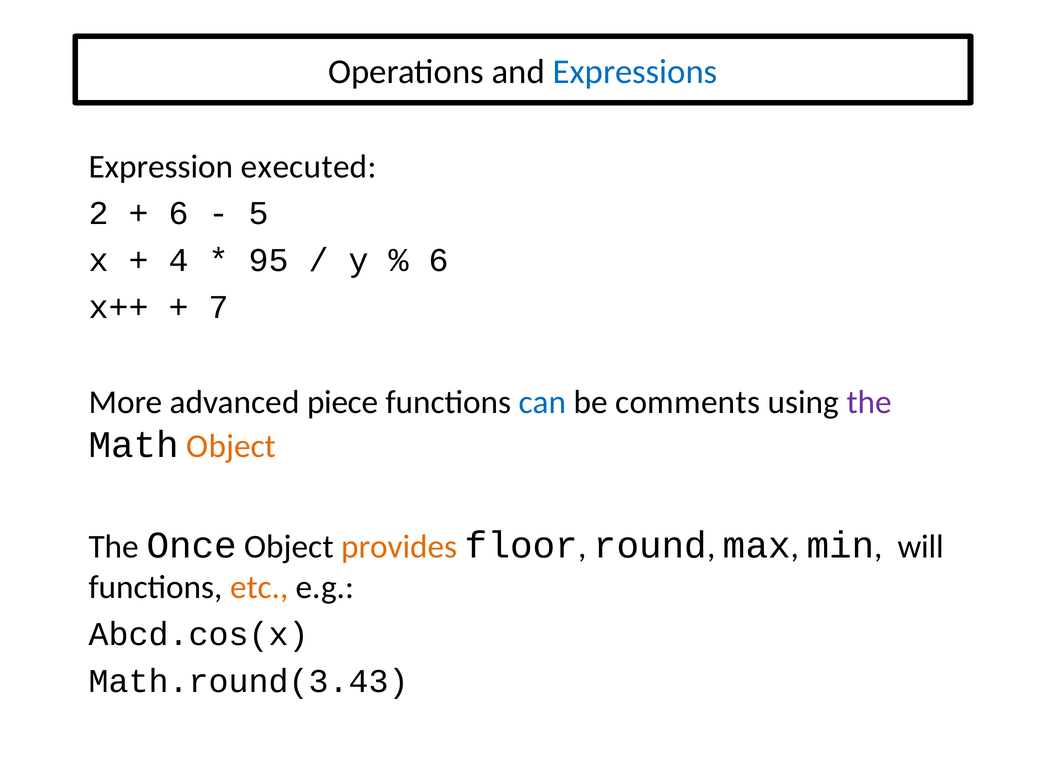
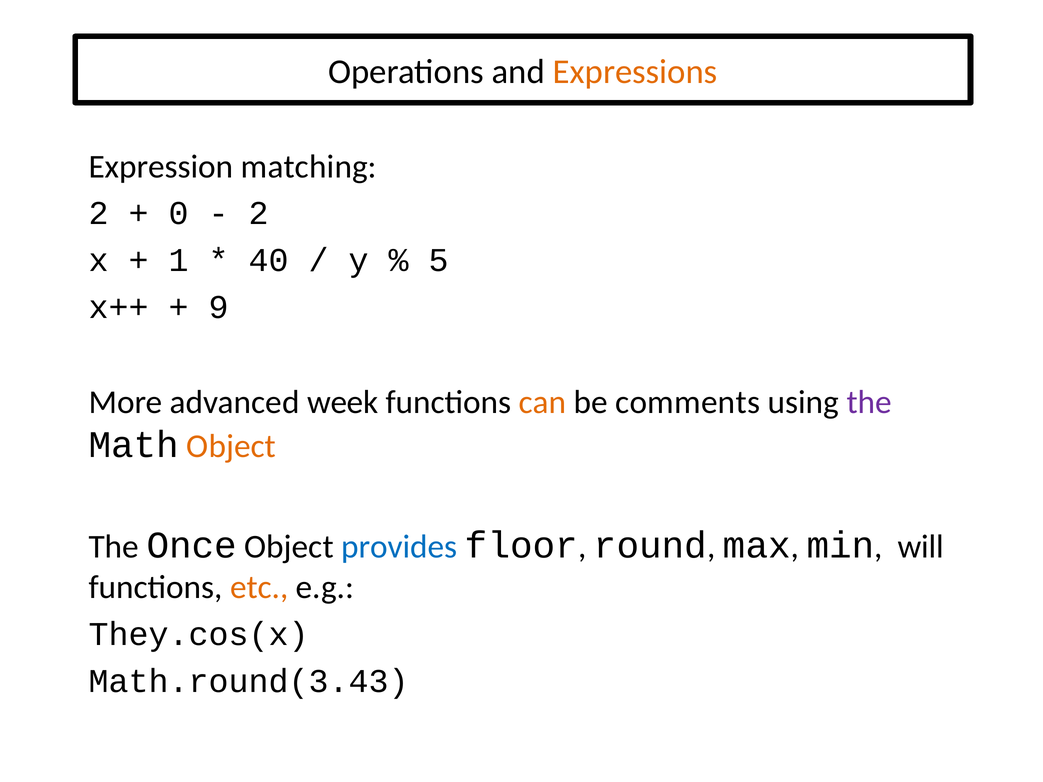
Expressions colour: blue -> orange
executed: executed -> matching
6 at (179, 214): 6 -> 0
5 at (259, 214): 5 -> 2
4: 4 -> 1
95: 95 -> 40
6 at (439, 260): 6 -> 5
7: 7 -> 9
piece: piece -> week
can colour: blue -> orange
provides colour: orange -> blue
Abcd.cos(x: Abcd.cos(x -> They.cos(x
